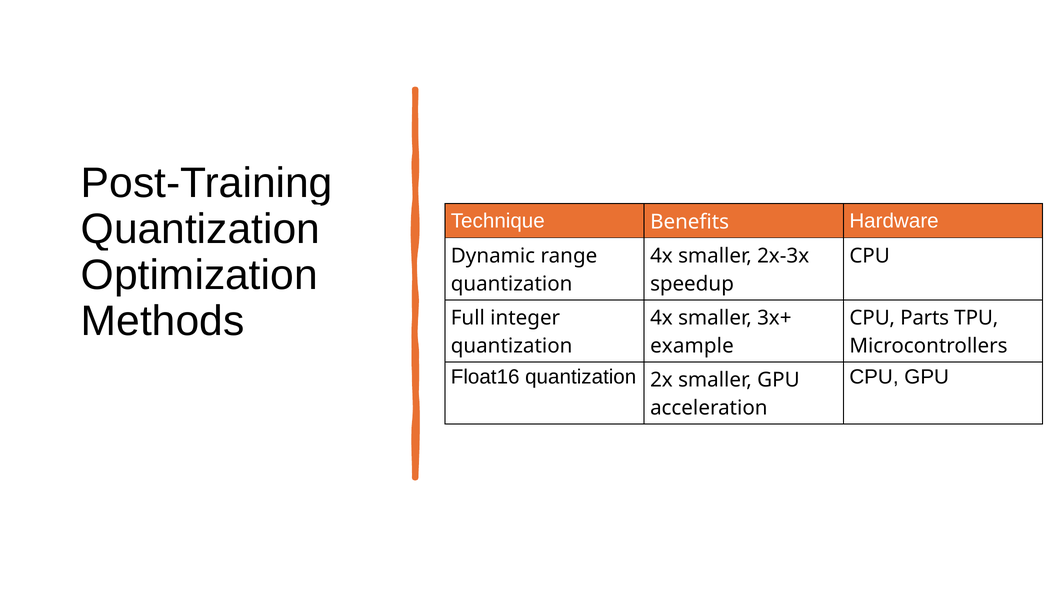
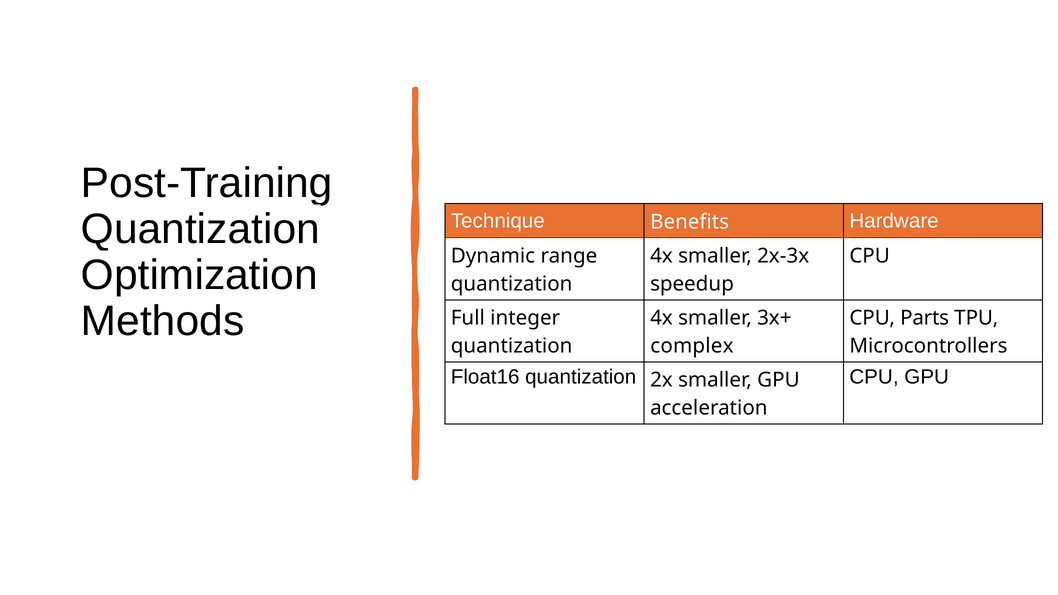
example: example -> complex
